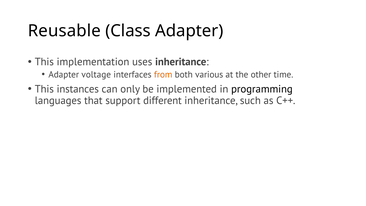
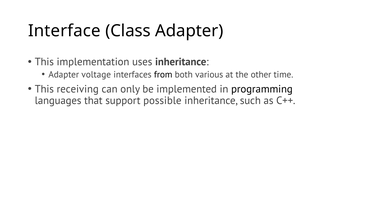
Reusable: Reusable -> Interface
from colour: orange -> black
instances: instances -> receiving
different: different -> possible
